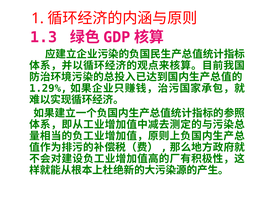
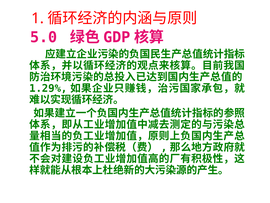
1.3: 1.3 -> 5.0
